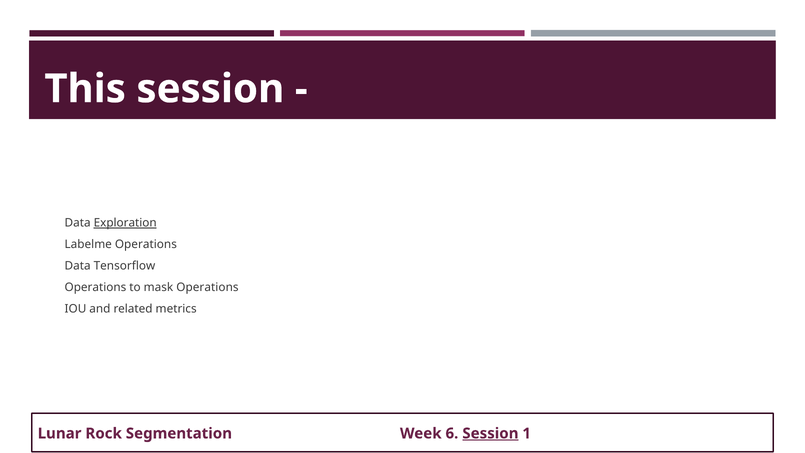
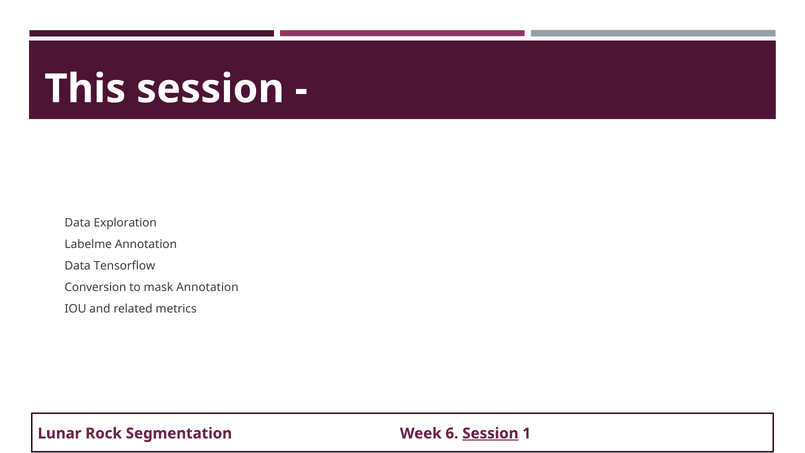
Exploration underline: present -> none
Labelme Operations: Operations -> Annotation
Operations at (95, 287): Operations -> Conversion
mask Operations: Operations -> Annotation
